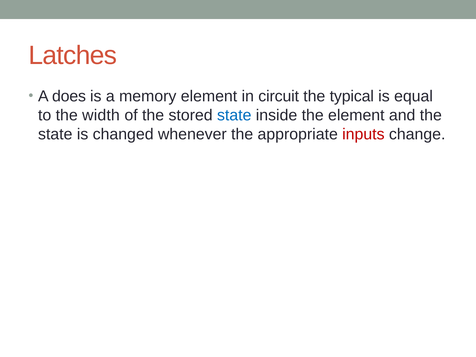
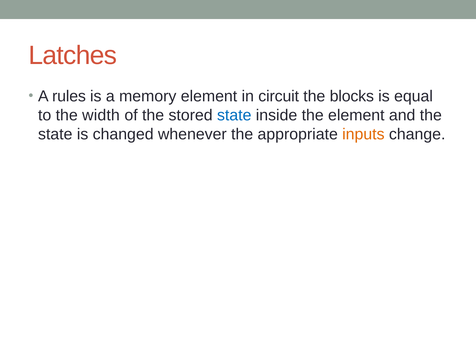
does: does -> rules
typical: typical -> blocks
inputs colour: red -> orange
